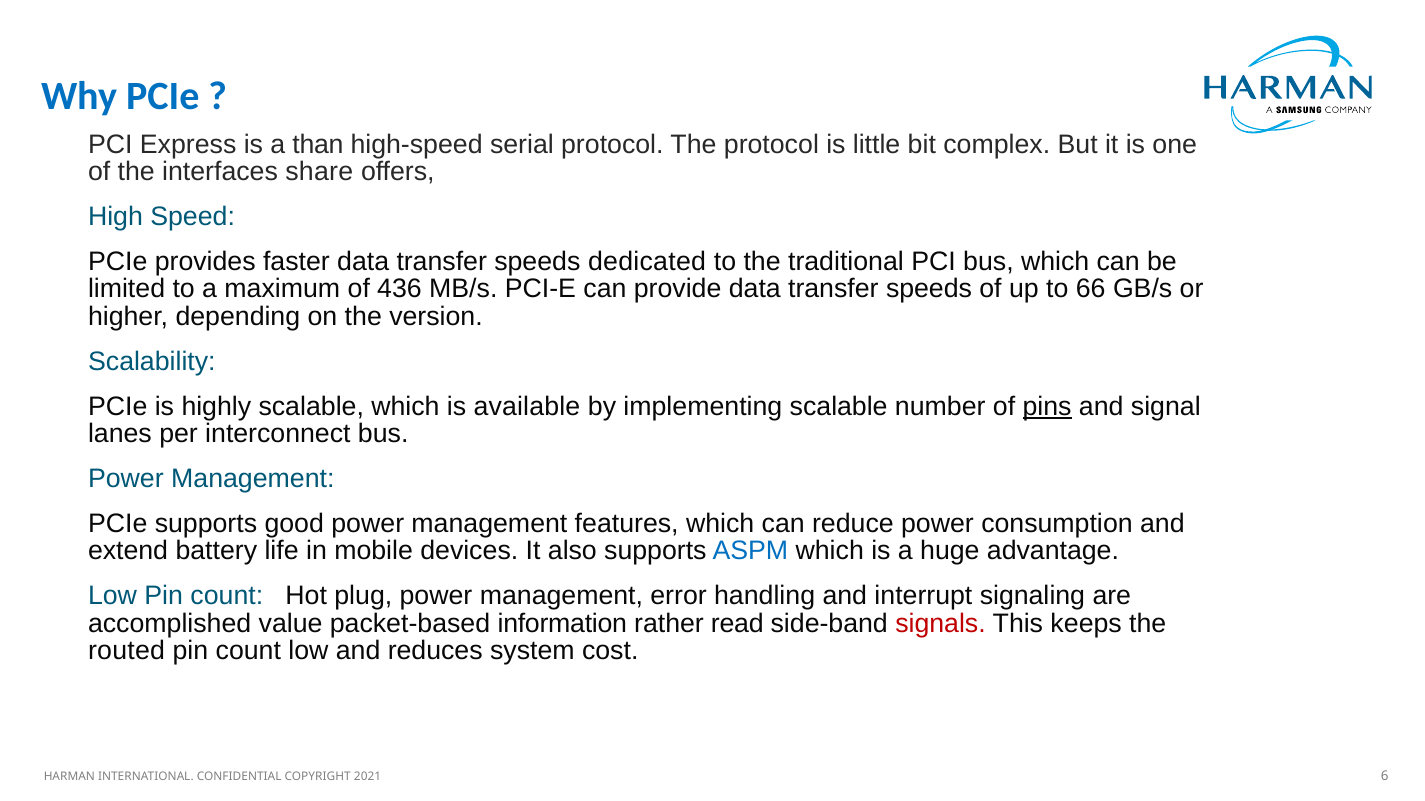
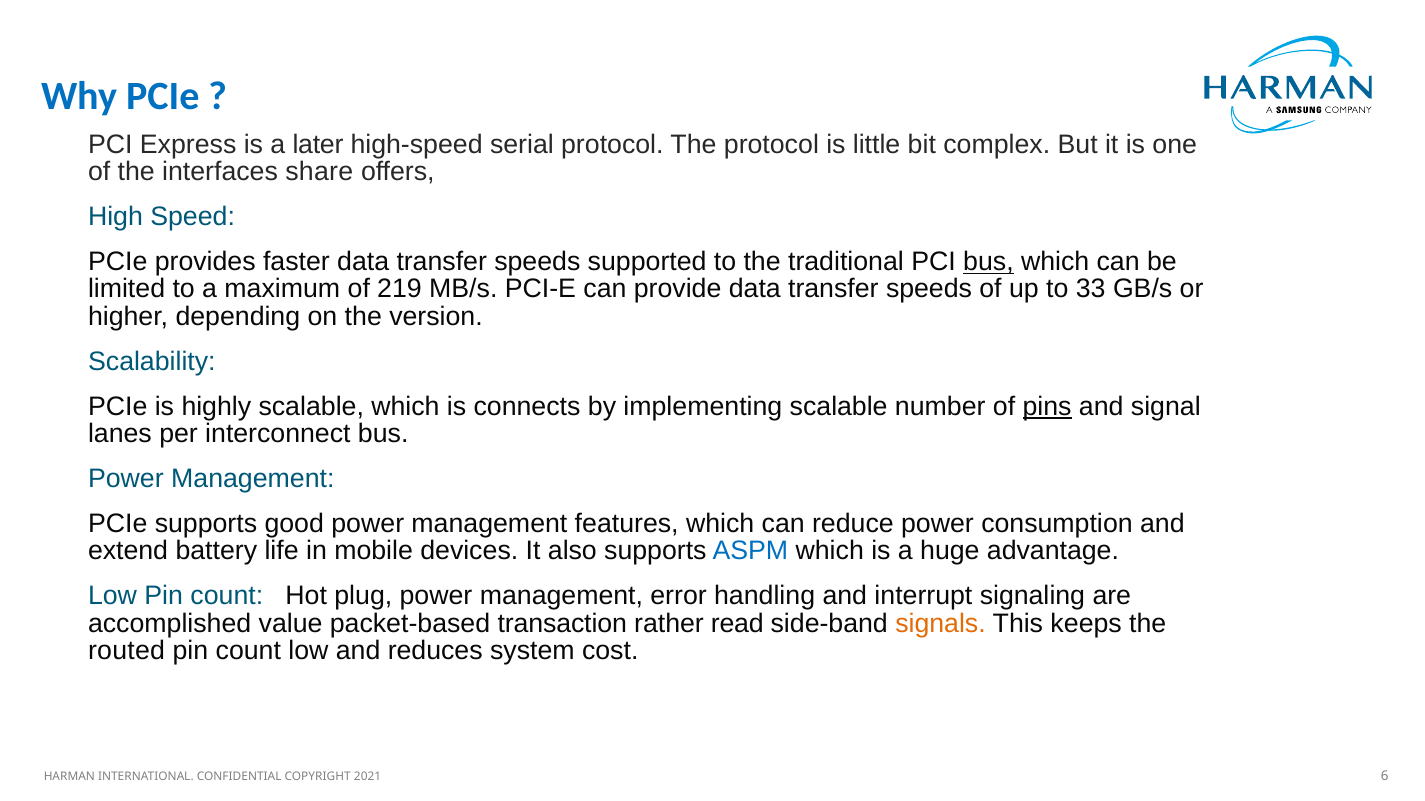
than: than -> later
dedicated: dedicated -> supported
bus at (988, 262) underline: none -> present
436: 436 -> 219
66: 66 -> 33
available: available -> connects
information: information -> transaction
signals colour: red -> orange
